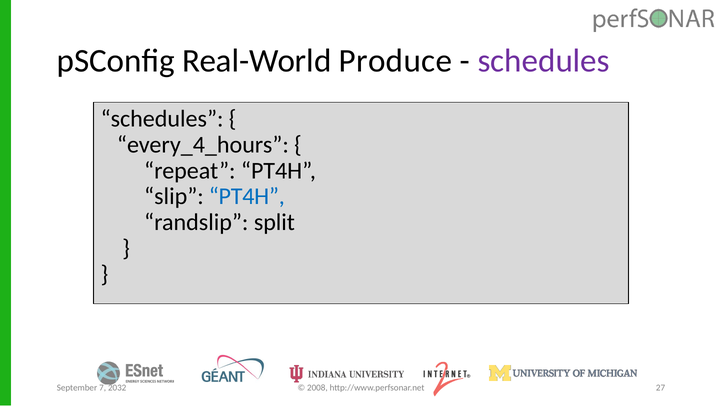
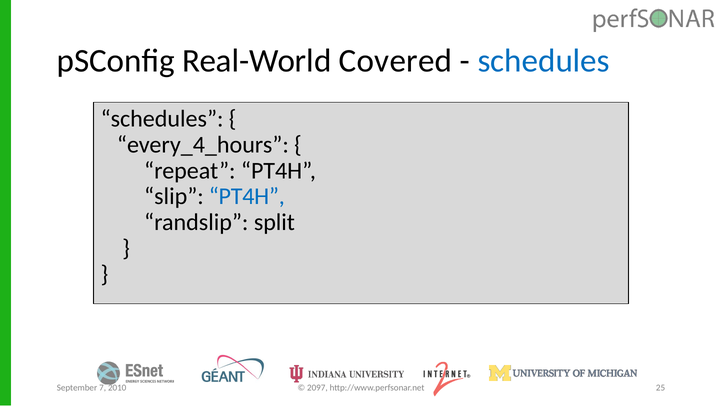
Produce: Produce -> Covered
schedules at (544, 61) colour: purple -> blue
2032: 2032 -> 2010
2008: 2008 -> 2097
27: 27 -> 25
